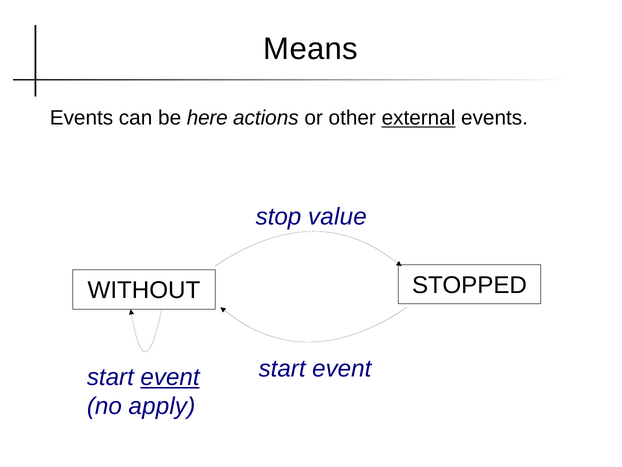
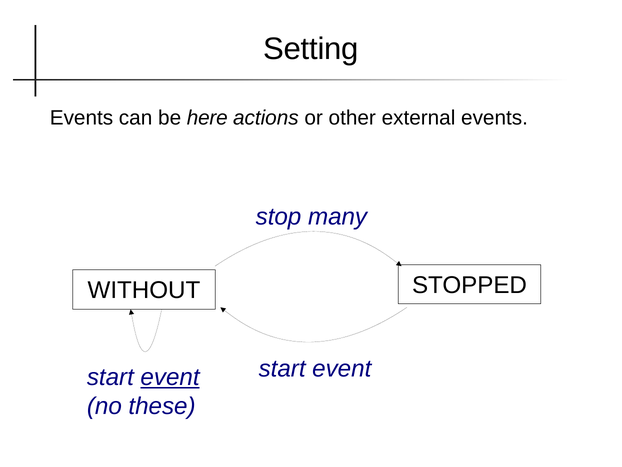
Means: Means -> Setting
external underline: present -> none
value: value -> many
apply: apply -> these
